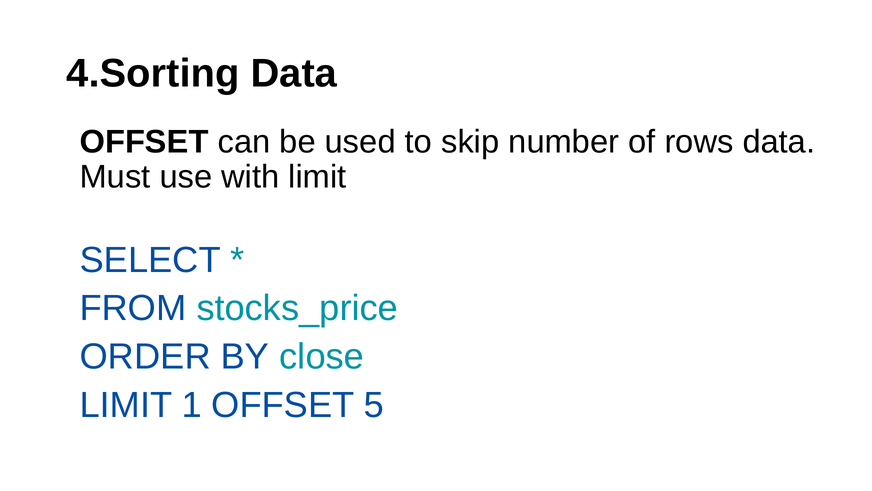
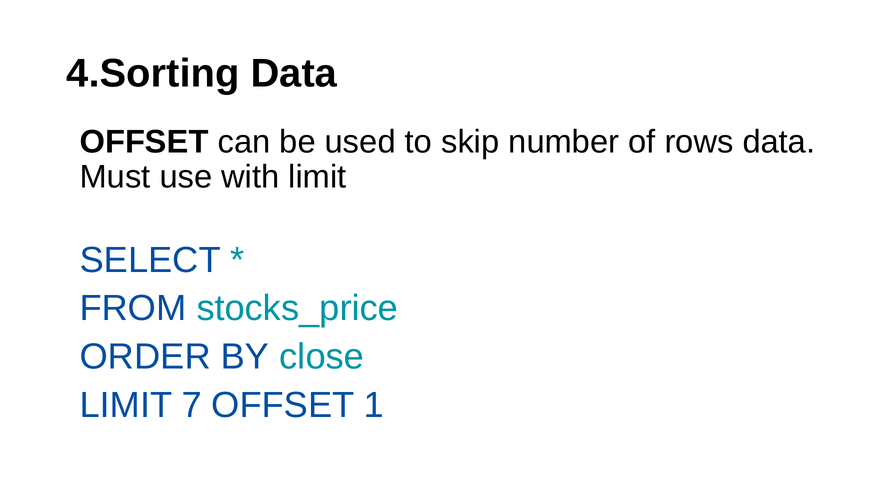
1: 1 -> 7
5: 5 -> 1
